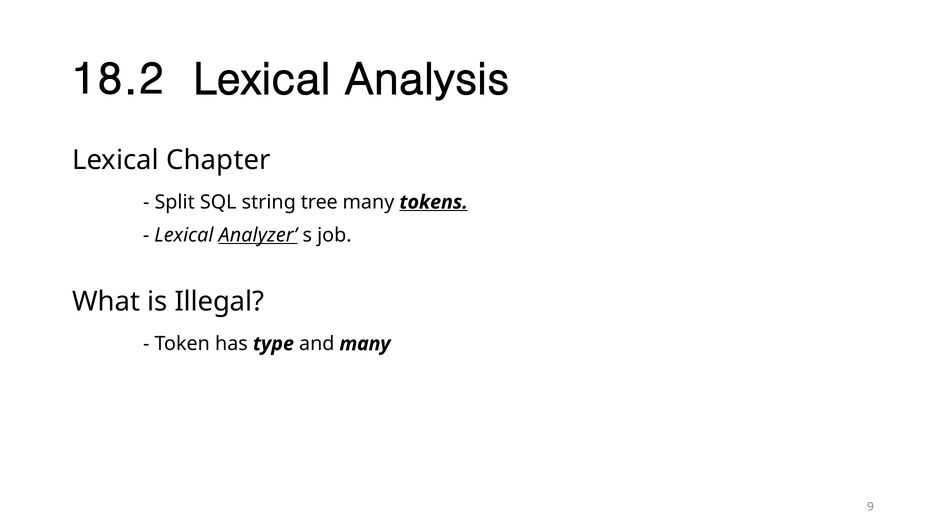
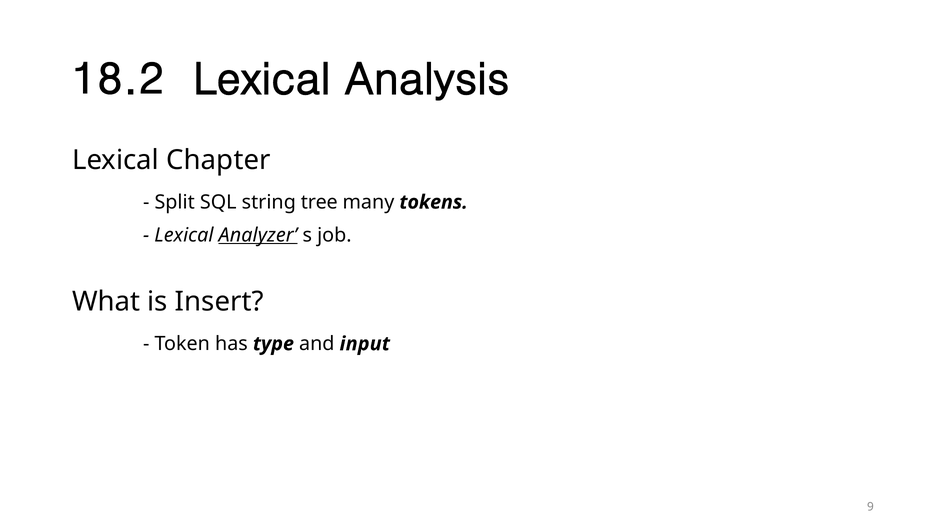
tokens underline: present -> none
Illegal: Illegal -> Insert
and many: many -> input
